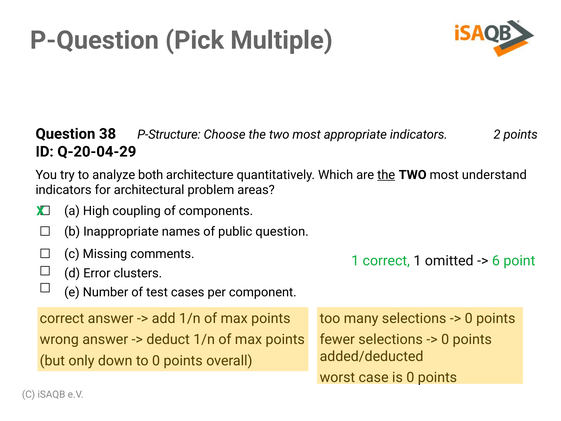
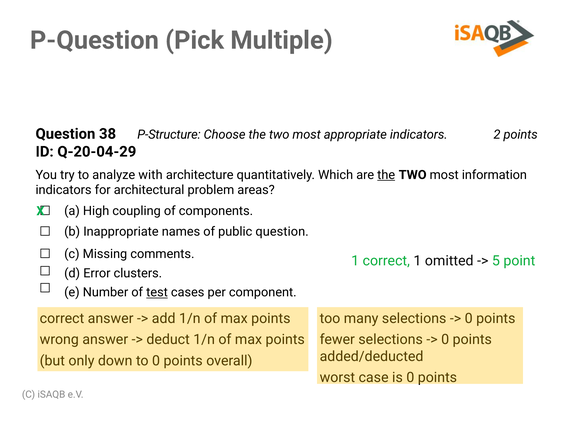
both: both -> with
understand: understand -> information
6: 6 -> 5
test underline: none -> present
